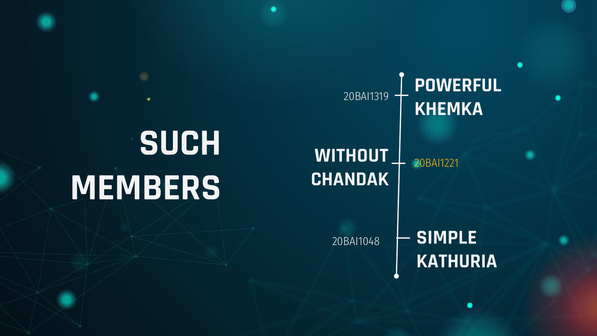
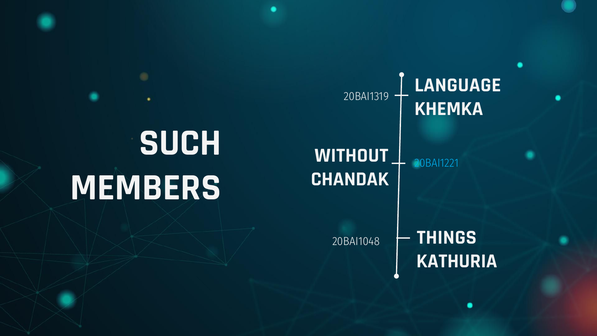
POWERFUL: POWERFUL -> LANGUAGE
20BAI1221 colour: yellow -> light blue
SIMPLE: SIMPLE -> THINGS
